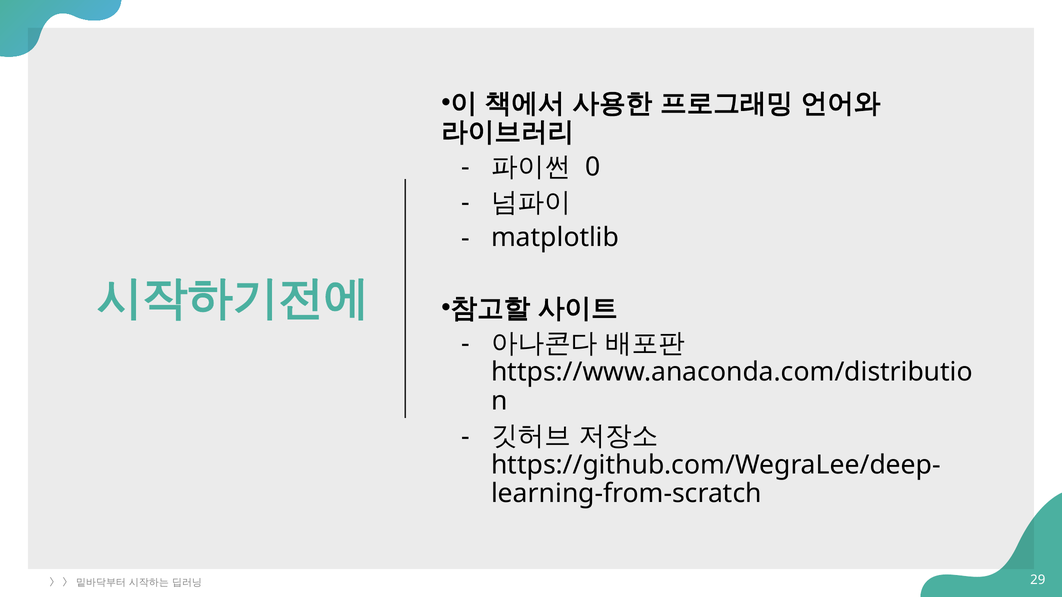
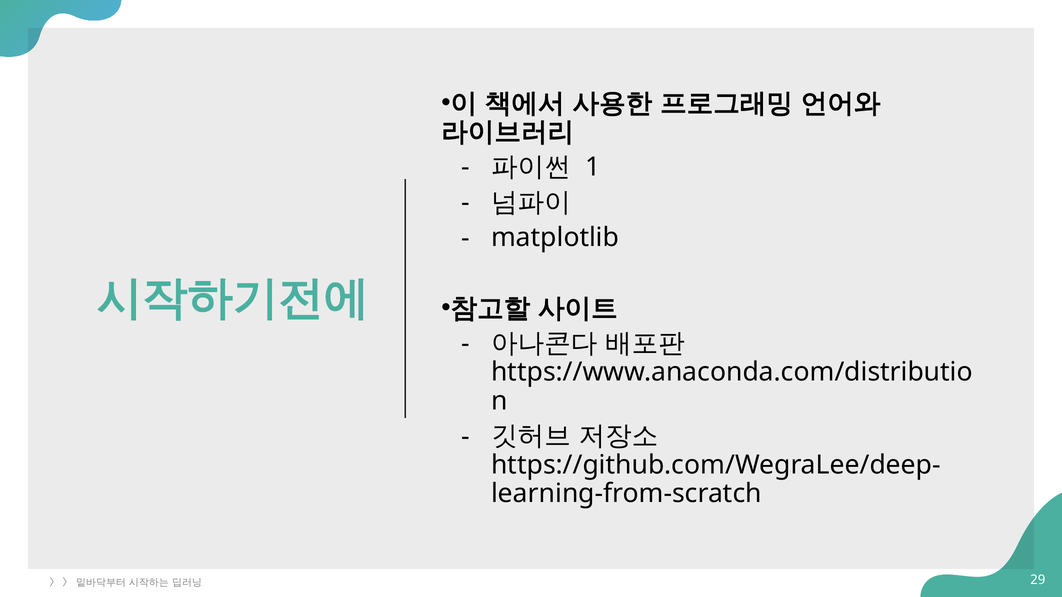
0: 0 -> 1
